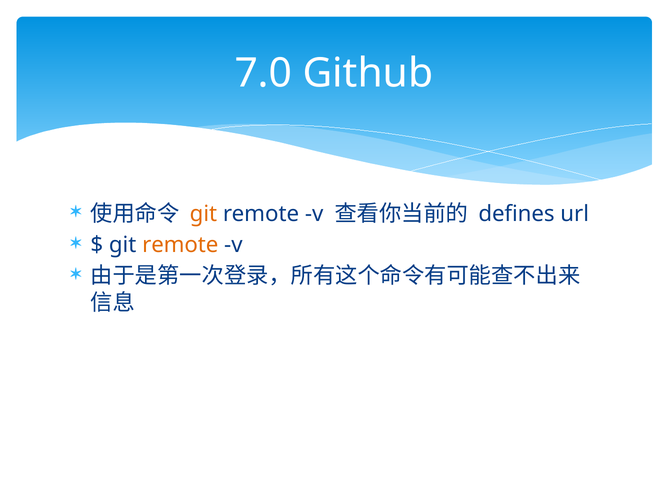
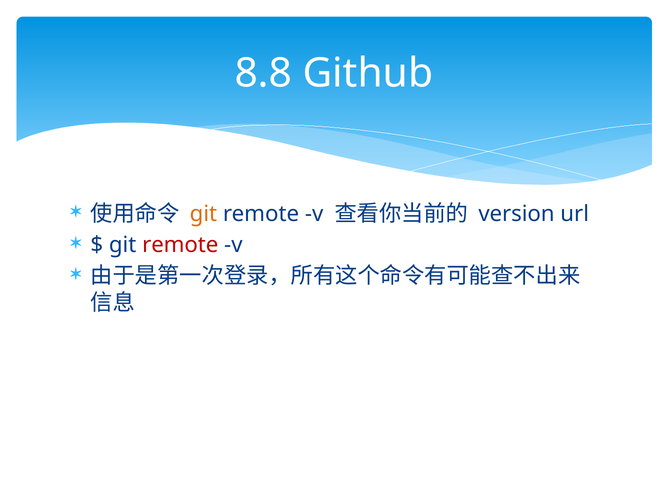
7.0: 7.0 -> 8.8
defines: defines -> version
remote at (180, 245) colour: orange -> red
